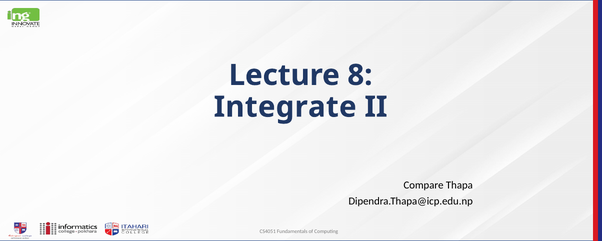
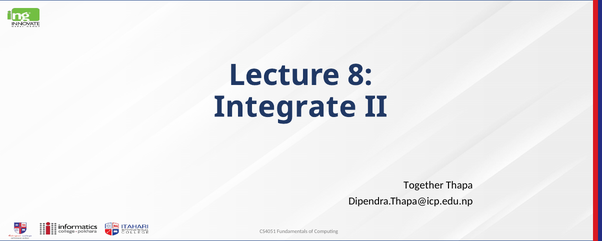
Compare: Compare -> Together
